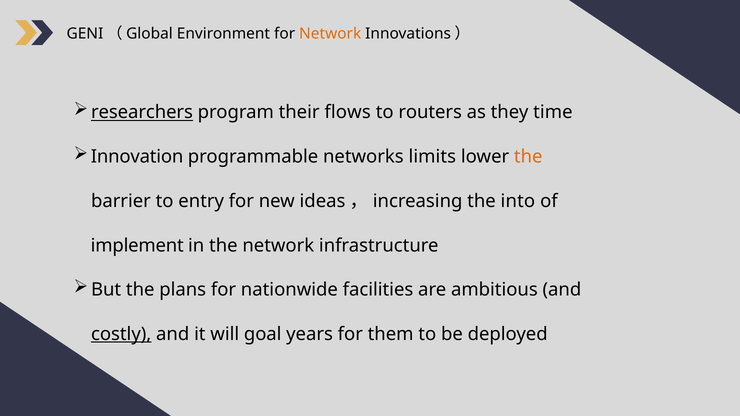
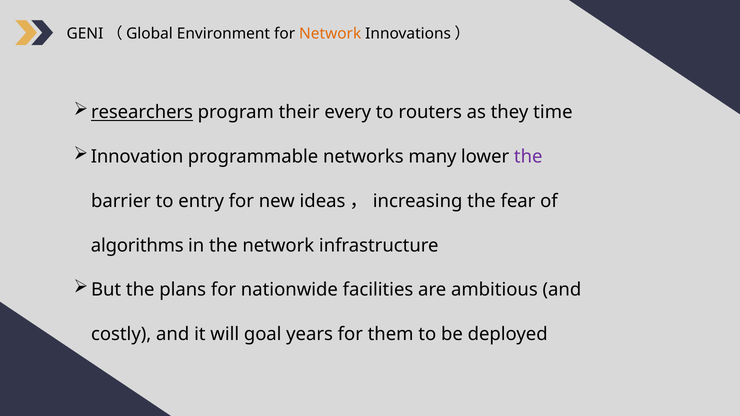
flows: flows -> every
limits: limits -> many
the at (528, 157) colour: orange -> purple
into: into -> fear
implement: implement -> algorithms
costly underline: present -> none
